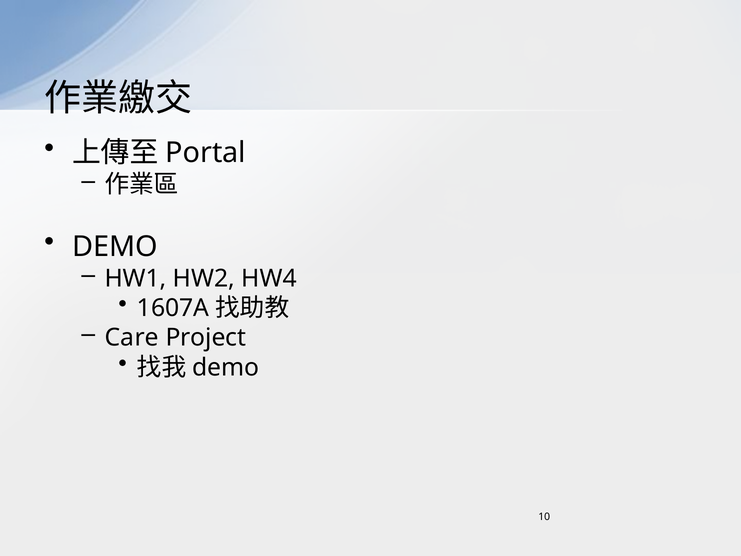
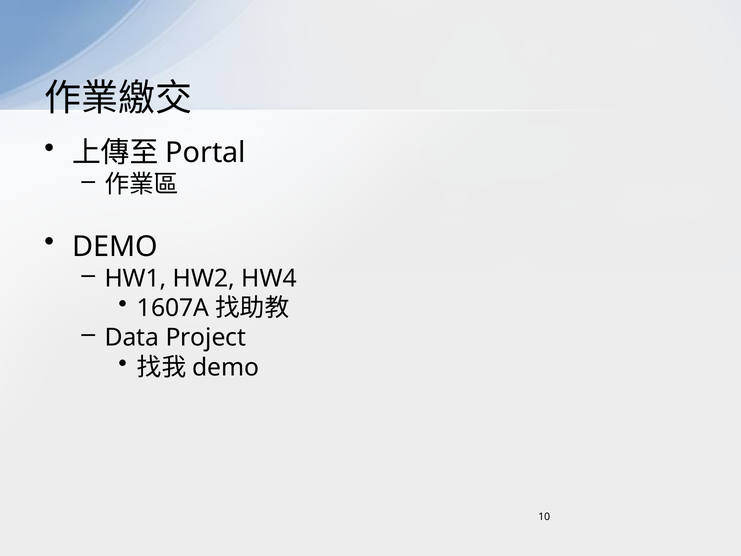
Care: Care -> Data
